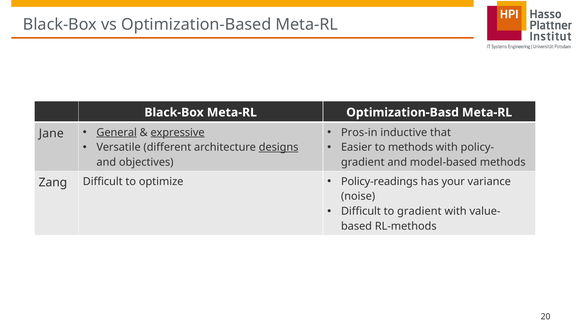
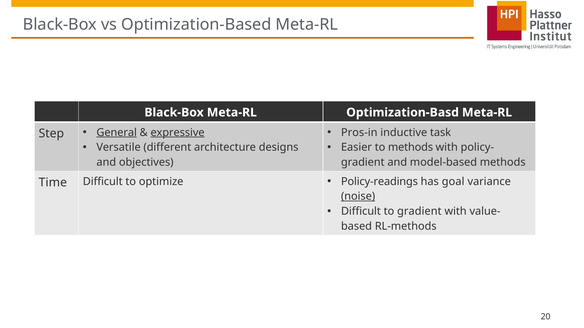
that: that -> task
Jane: Jane -> Step
designs underline: present -> none
Zang: Zang -> Time
your: your -> goal
noise underline: none -> present
